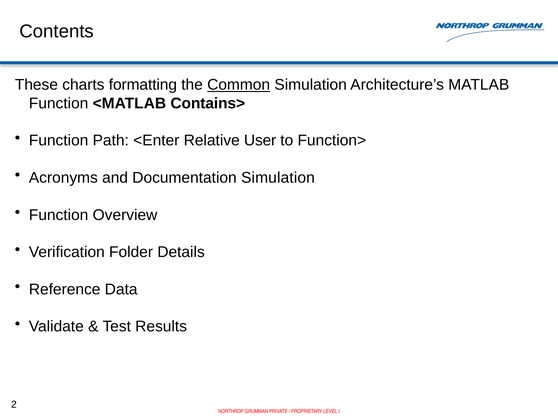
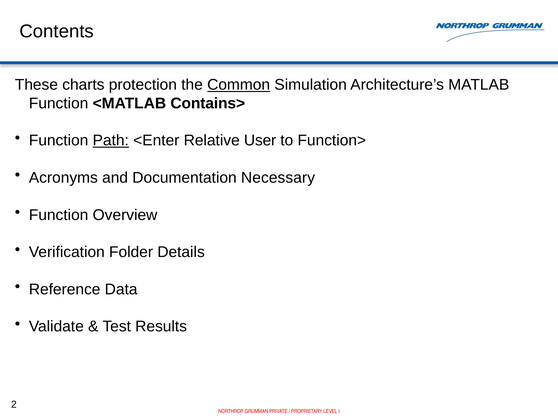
formatting: formatting -> protection
Path underline: none -> present
Documentation Simulation: Simulation -> Necessary
